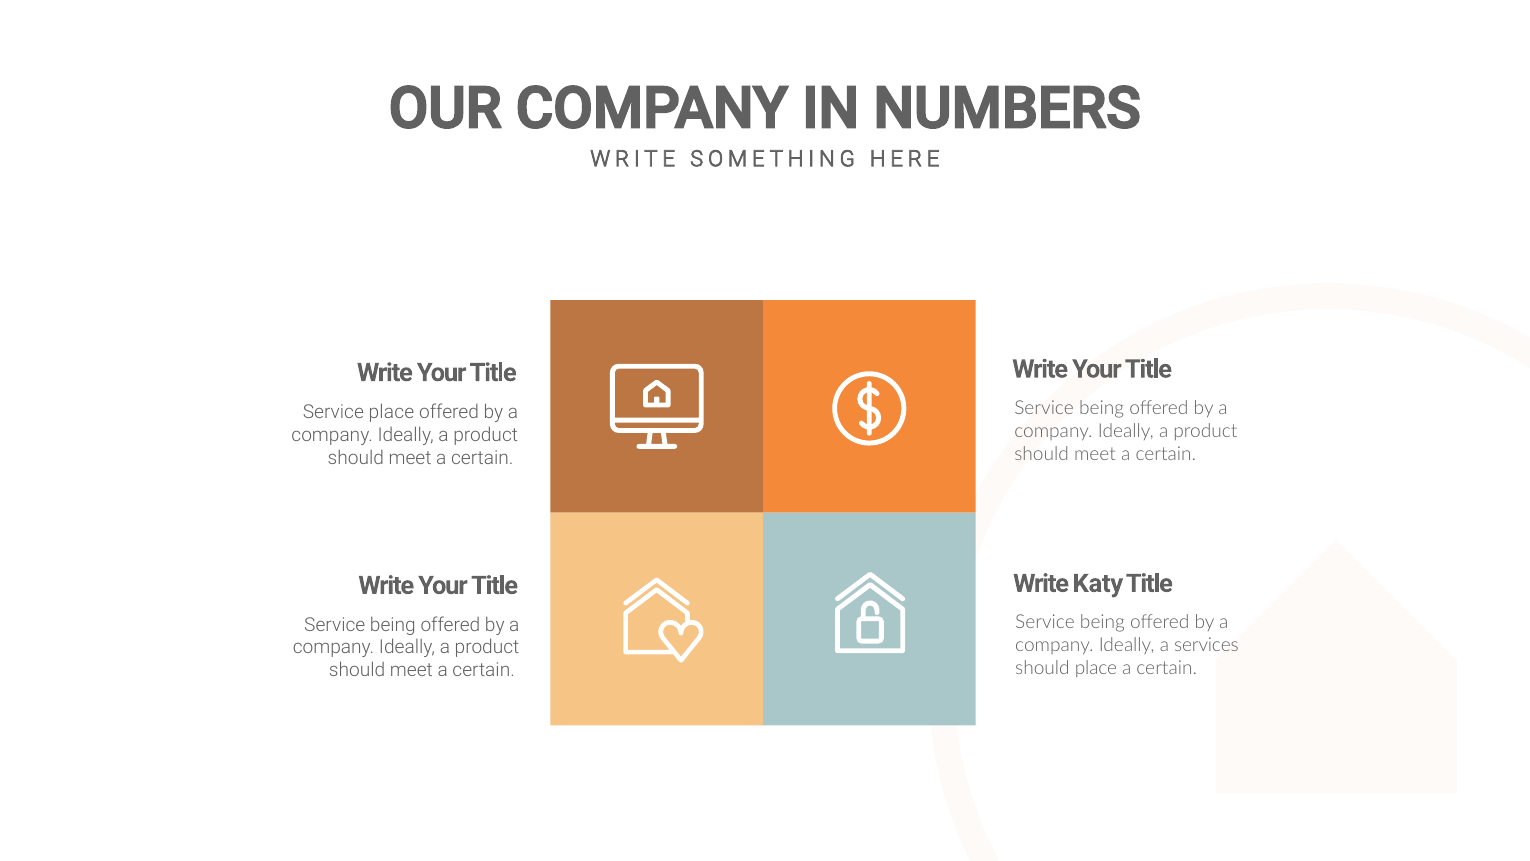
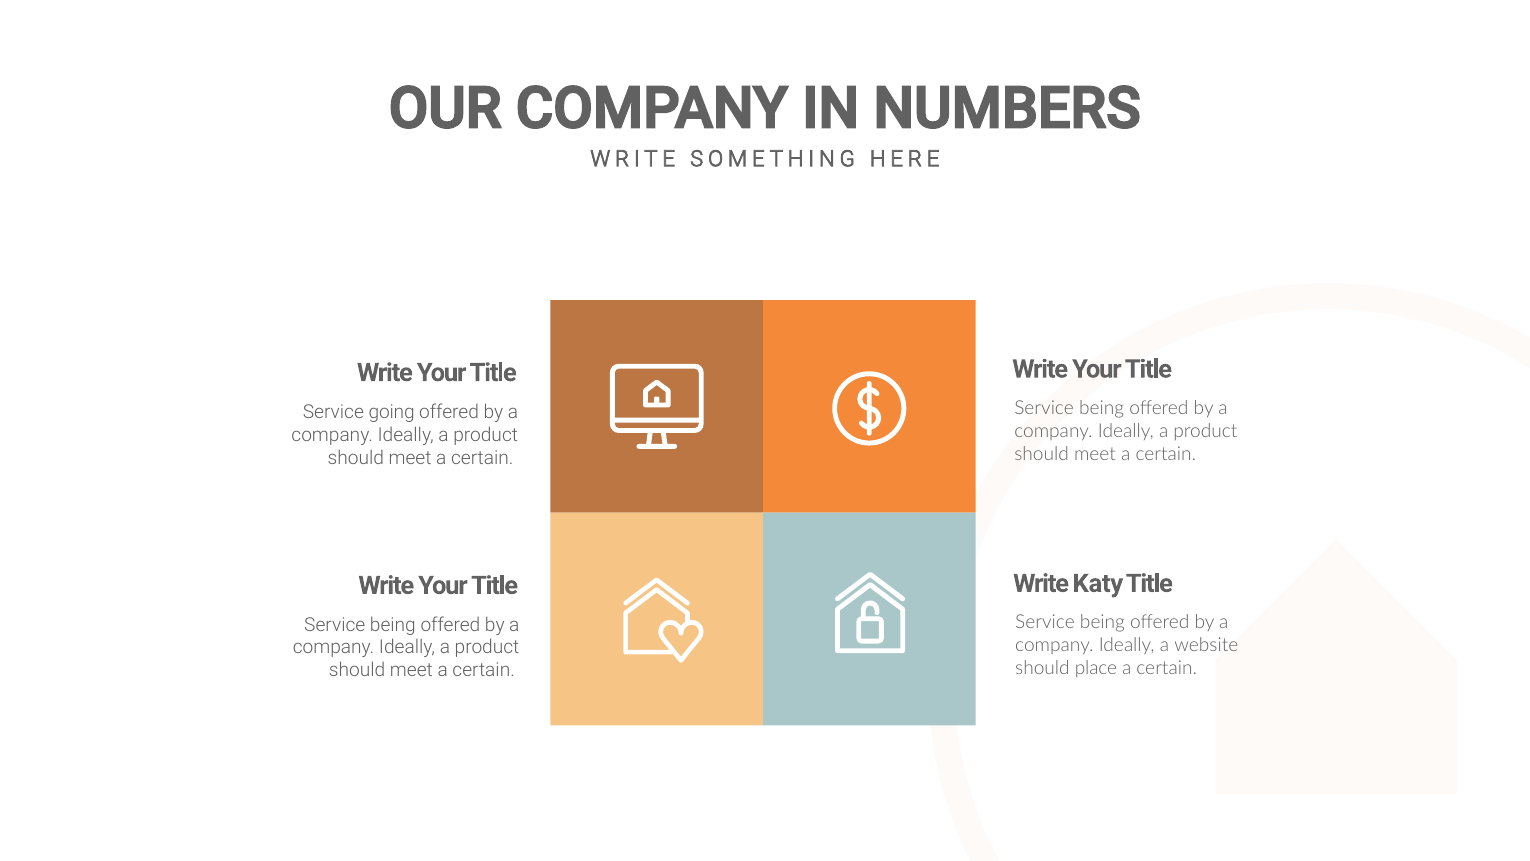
Service place: place -> going
services: services -> website
